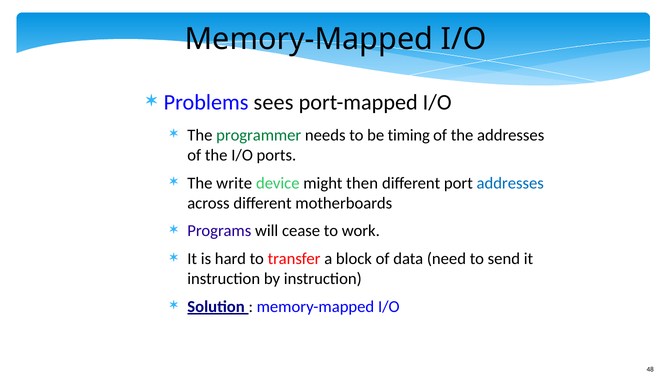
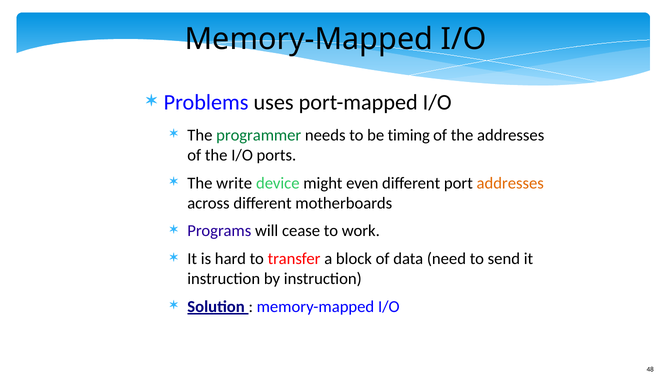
sees: sees -> uses
then: then -> even
addresses at (510, 183) colour: blue -> orange
